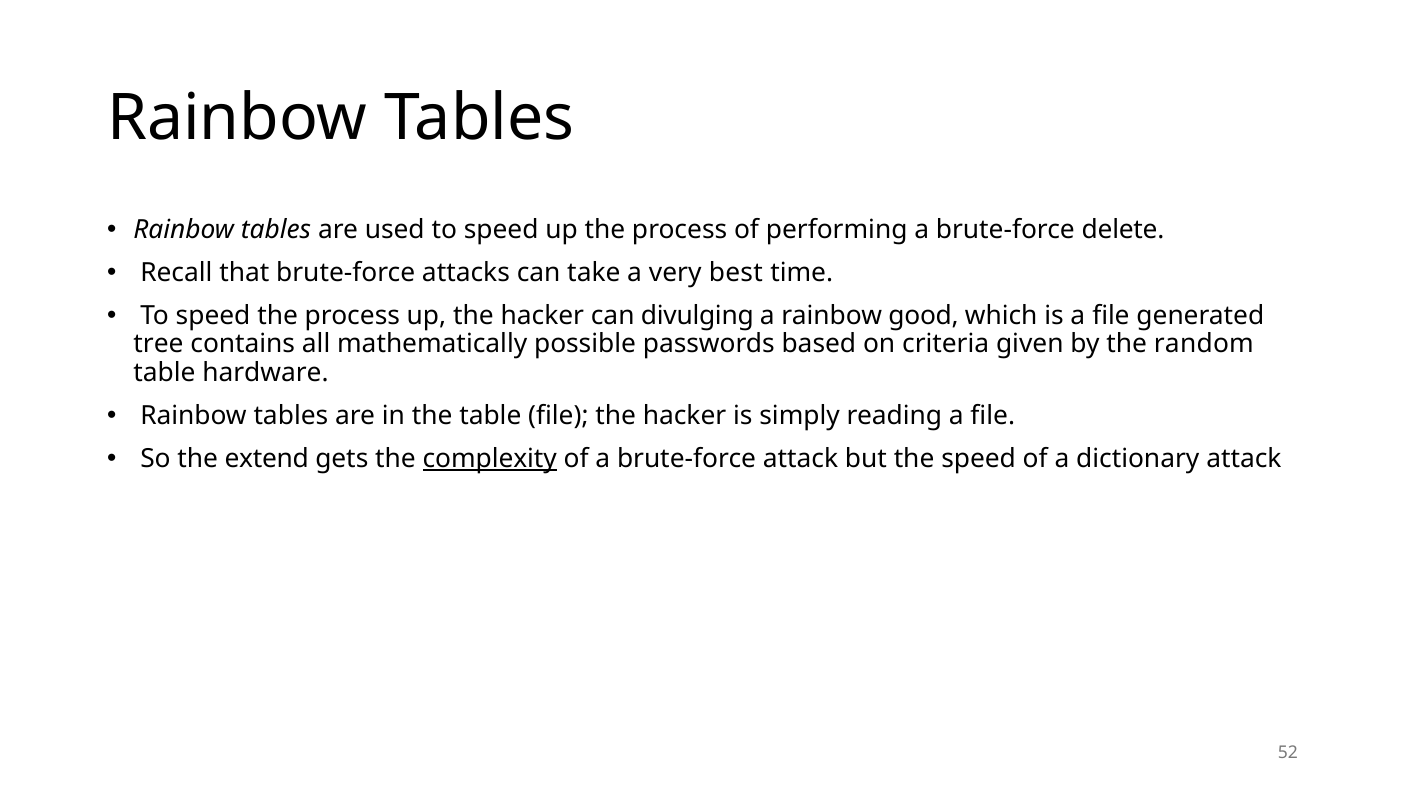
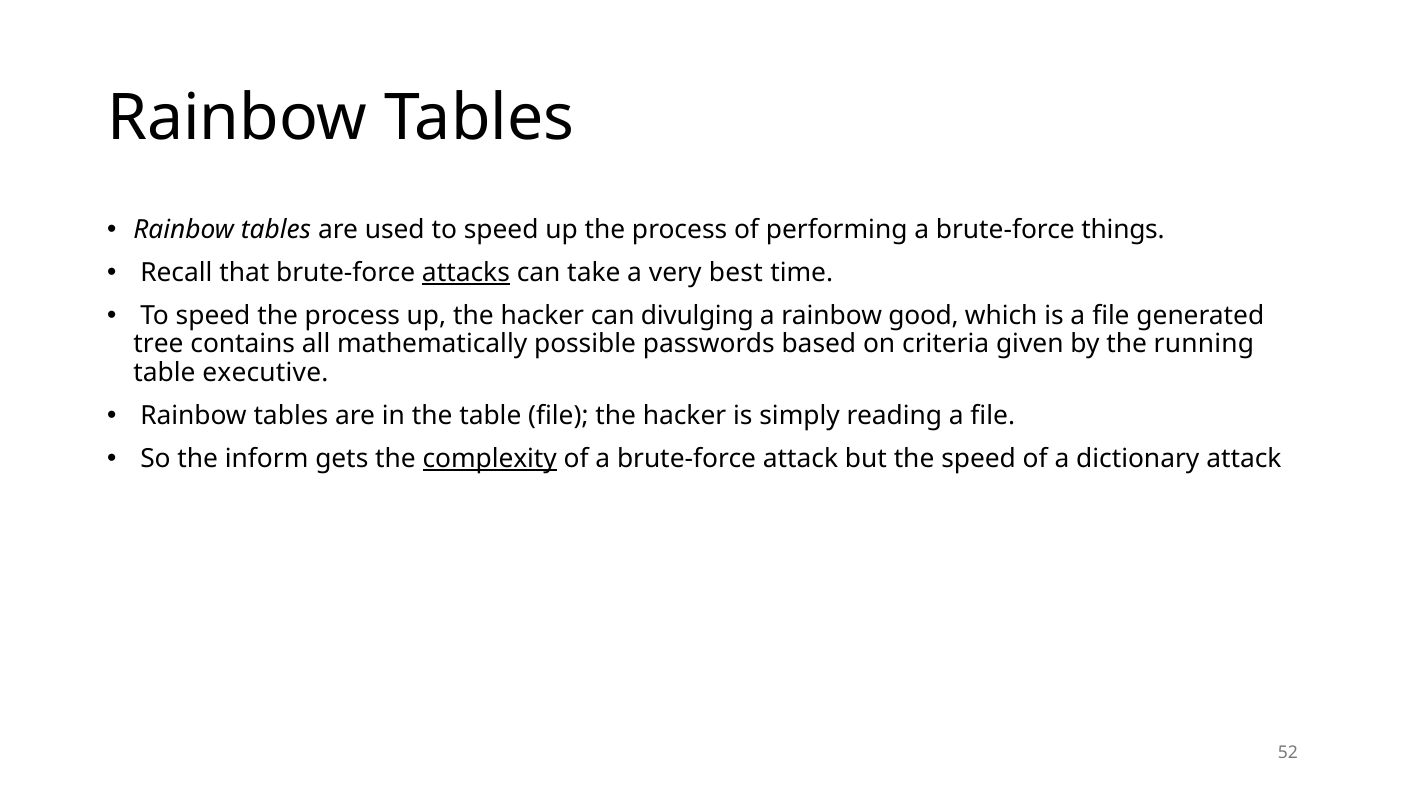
delete: delete -> things
attacks underline: none -> present
random: random -> running
hardware: hardware -> executive
extend: extend -> inform
